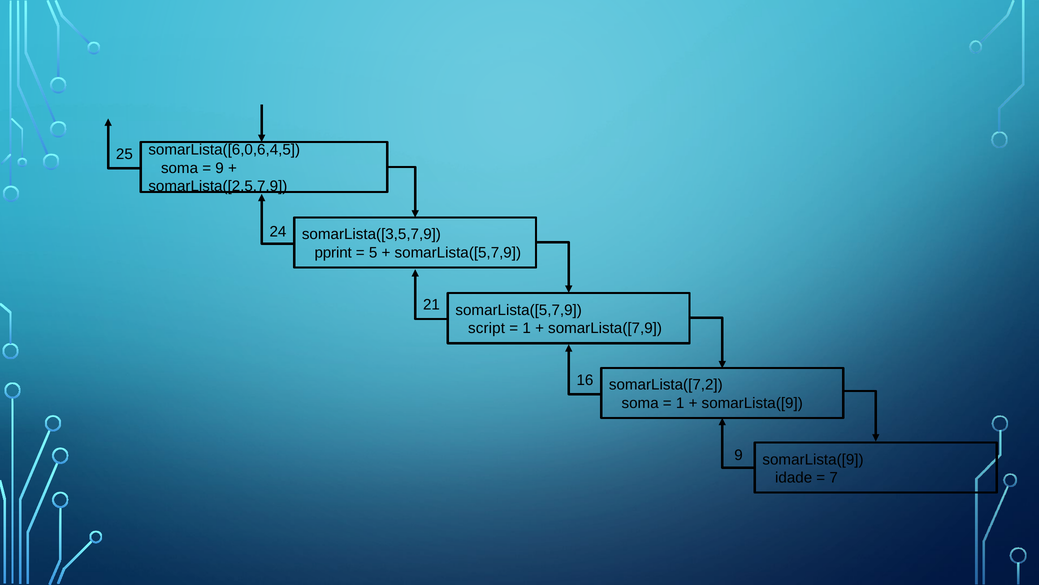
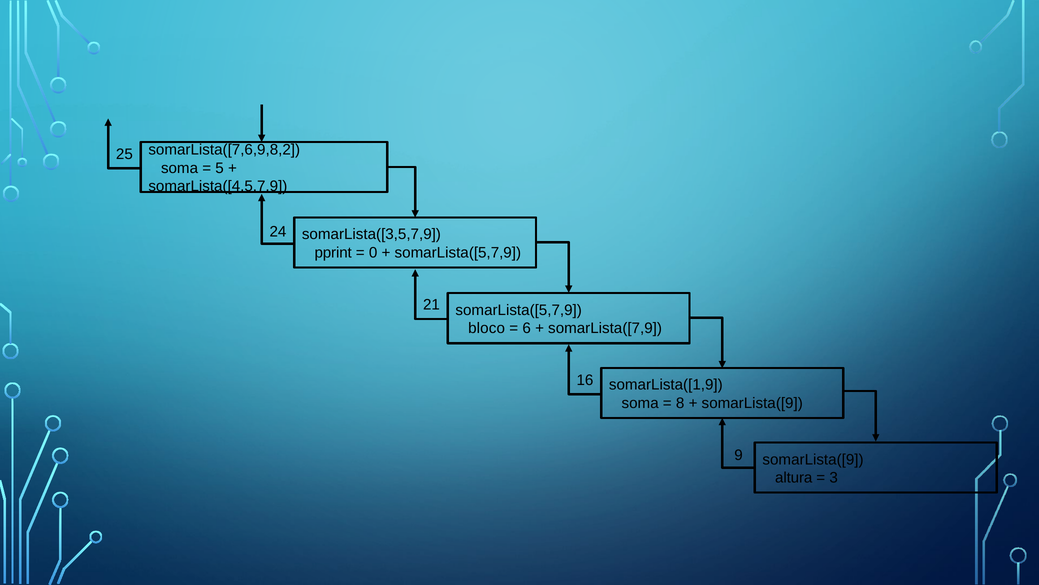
somarLista([6,0,6,4,5: somarLista([6,0,6,4,5 -> somarLista([7,6,9,8,2
9 at (220, 168): 9 -> 5
somarLista([2,5,7,9: somarLista([2,5,7,9 -> somarLista([4,5,7,9
5: 5 -> 0
script: script -> bloco
1 at (527, 328): 1 -> 6
somarLista([7,2: somarLista([7,2 -> somarLista([1,9
1 at (680, 403): 1 -> 8
idade: idade -> altura
7: 7 -> 3
